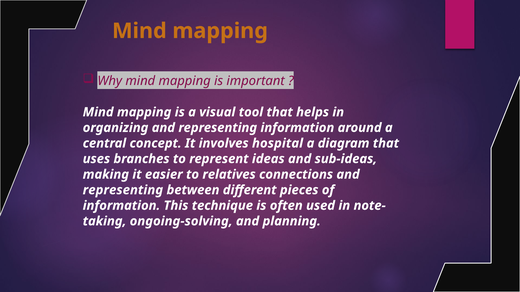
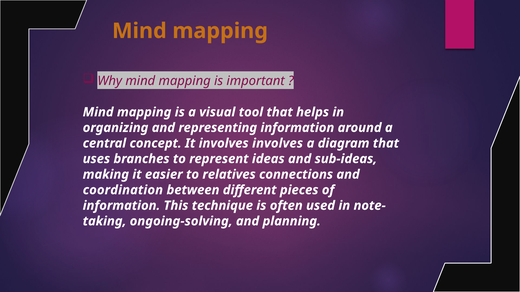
involves hospital: hospital -> involves
representing at (123, 190): representing -> coordination
